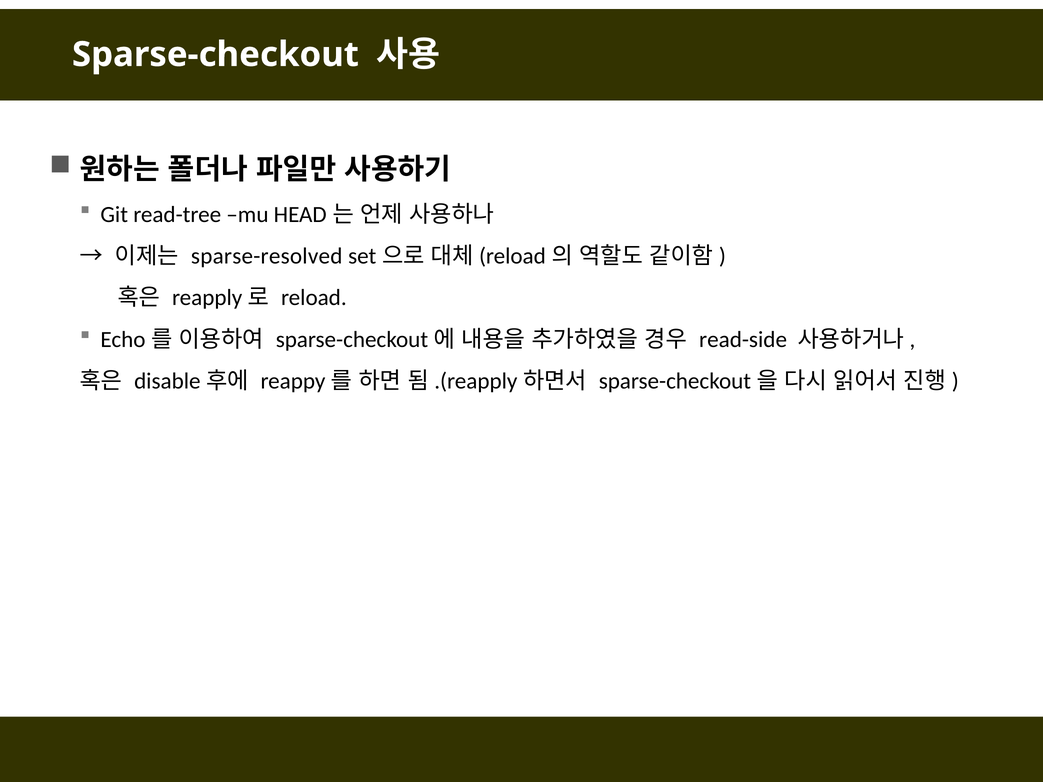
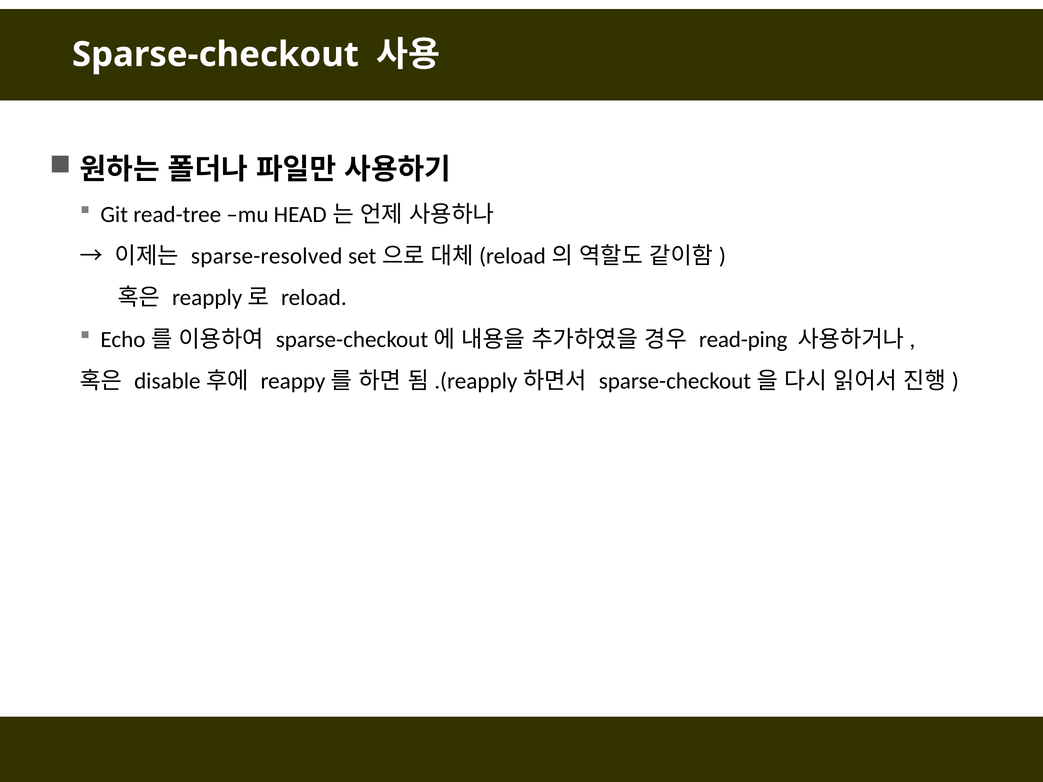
read-side: read-side -> read-ping
